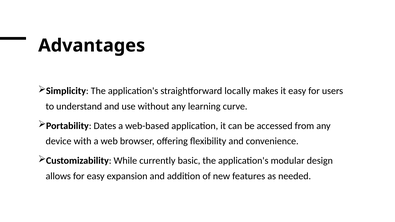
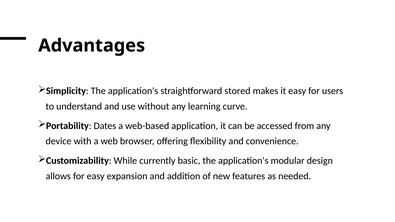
locally: locally -> stored
